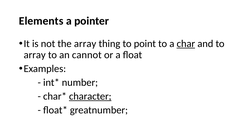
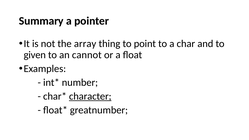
Elements: Elements -> Summary
char underline: present -> none
array at (35, 55): array -> given
